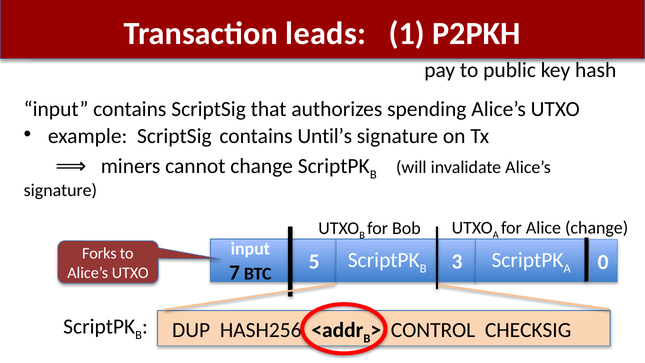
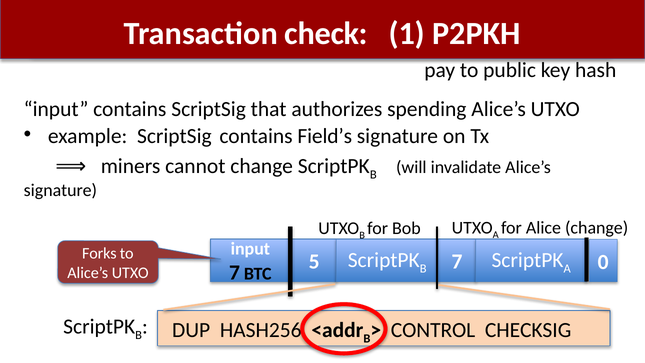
leads: leads -> check
Until’s: Until’s -> Field’s
3 at (457, 262): 3 -> 7
